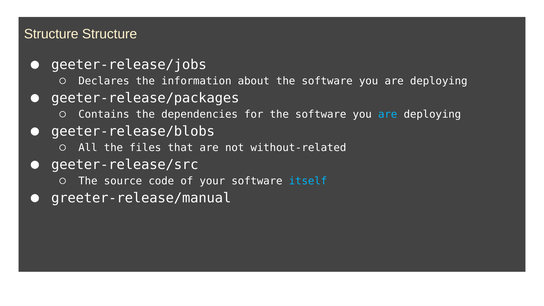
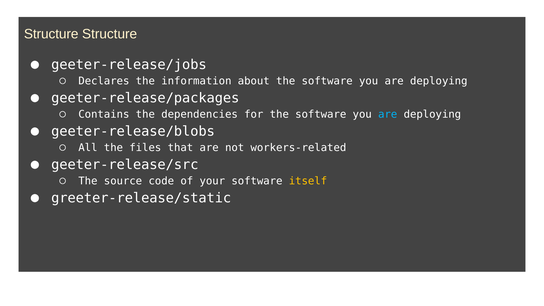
without-related: without-related -> workers-related
itself colour: light blue -> yellow
greeter-release/manual: greeter-release/manual -> greeter-release/static
